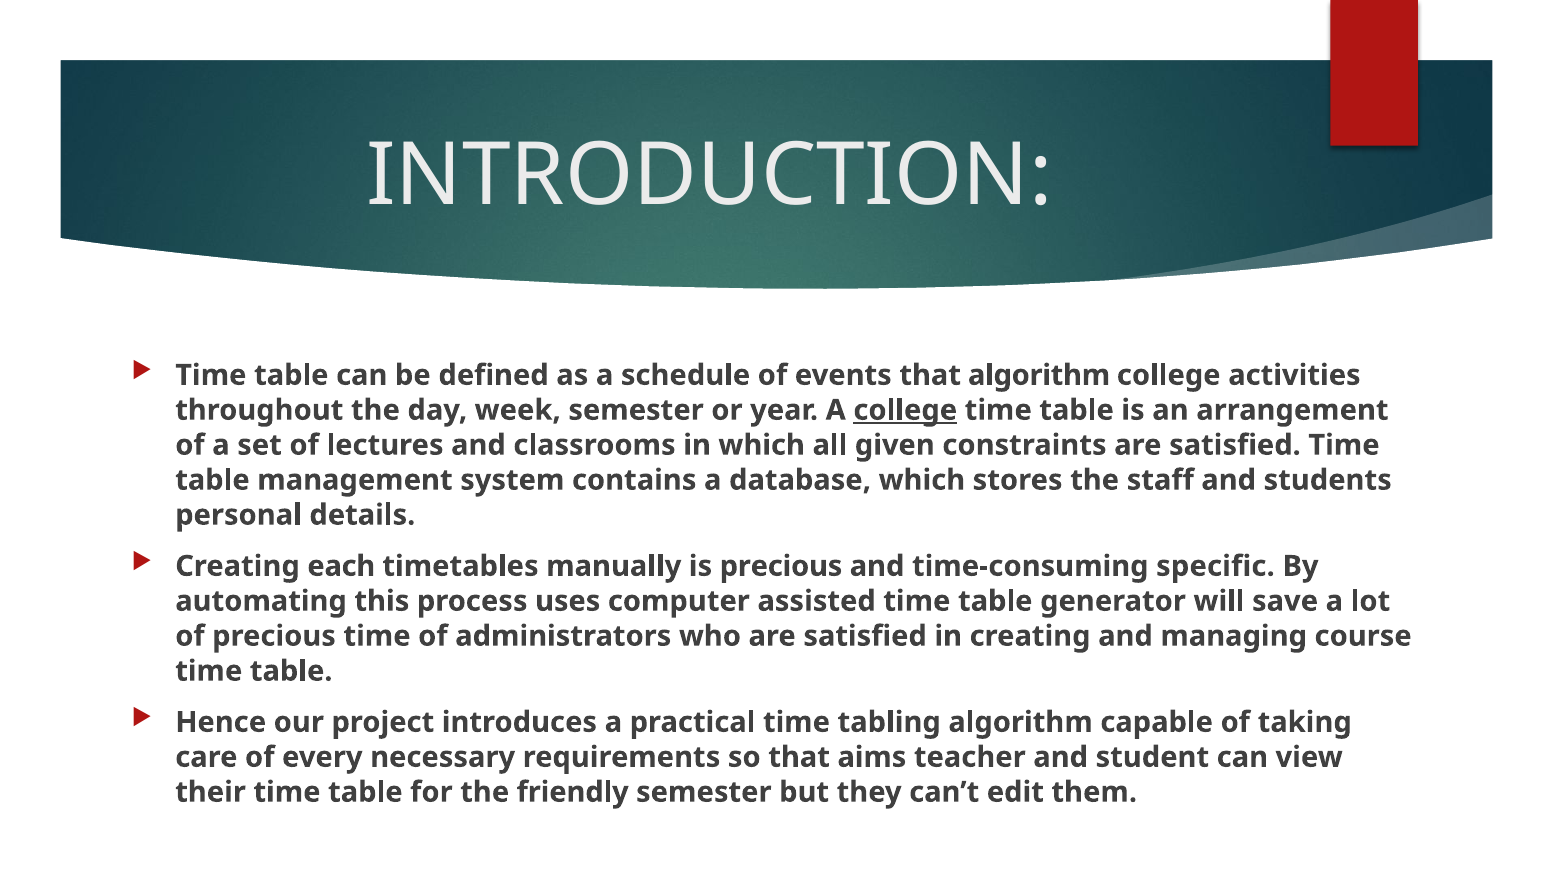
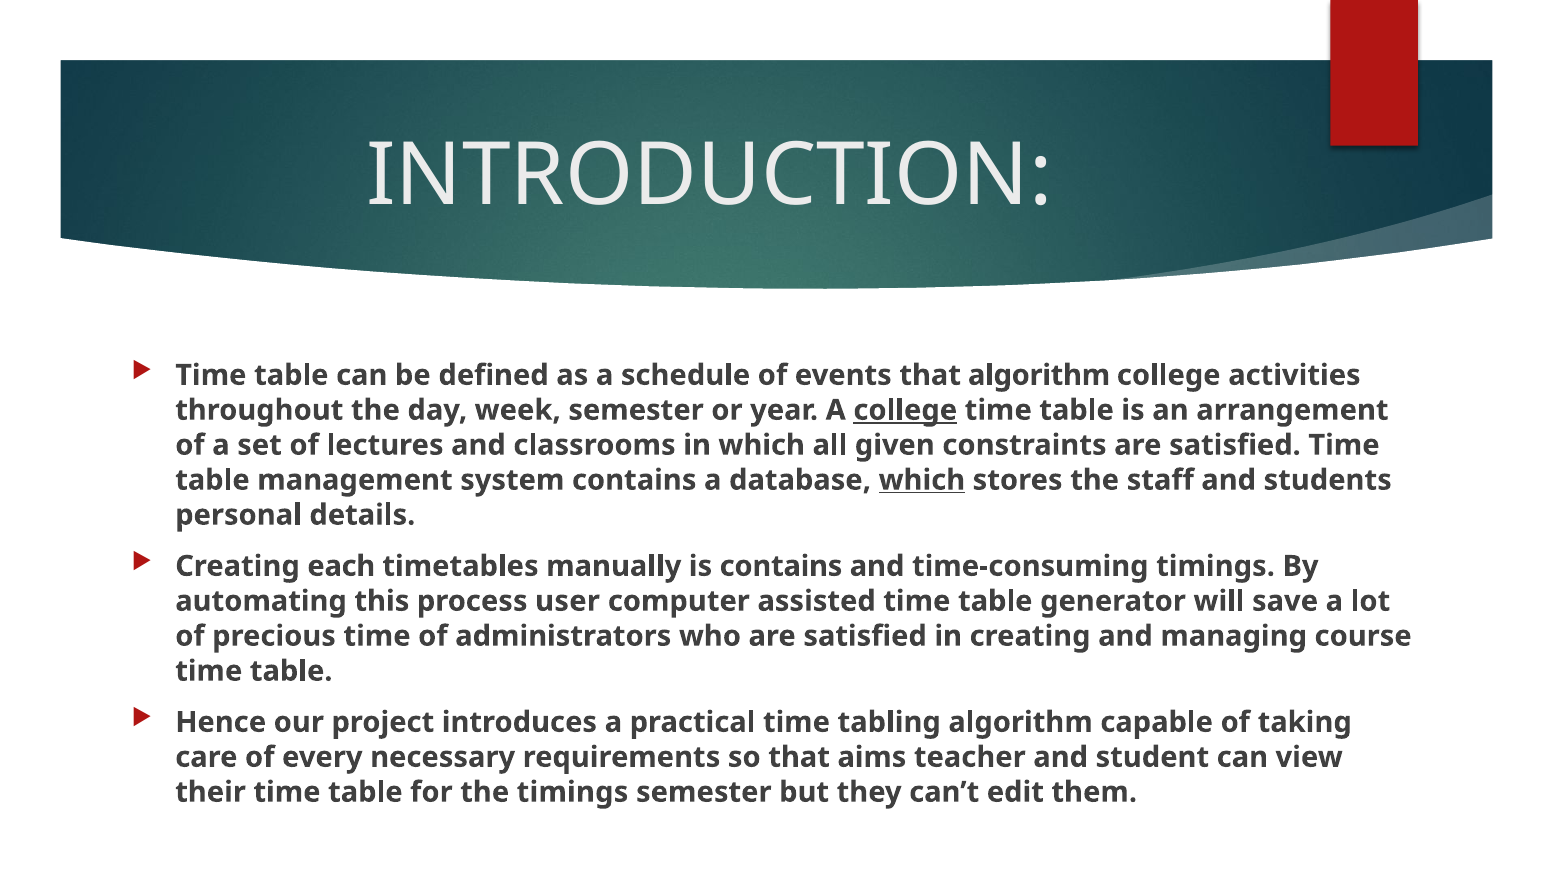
which at (922, 480) underline: none -> present
is precious: precious -> contains
time-consuming specific: specific -> timings
uses: uses -> user
the friendly: friendly -> timings
